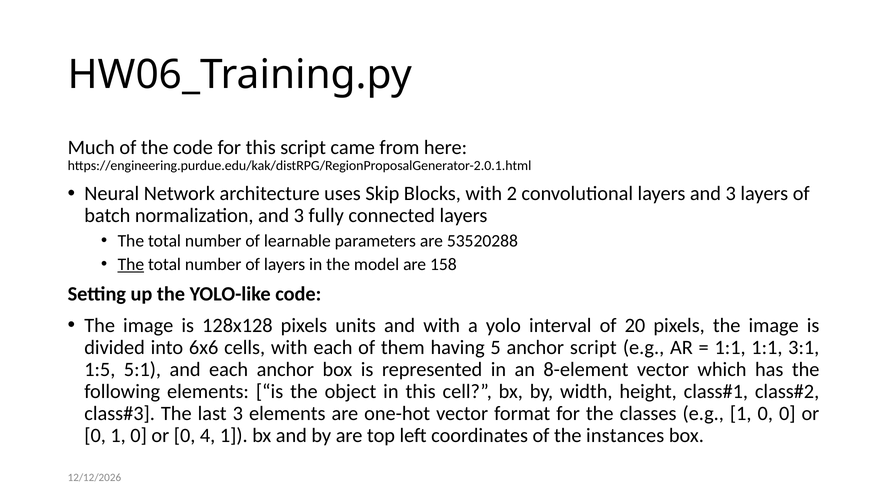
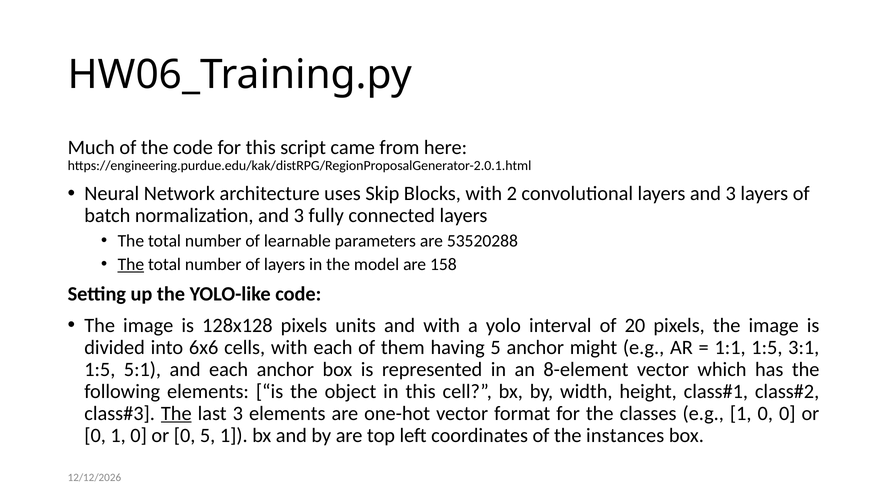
anchor script: script -> might
1:1 1:1: 1:1 -> 1:5
The at (176, 413) underline: none -> present
0 4: 4 -> 5
